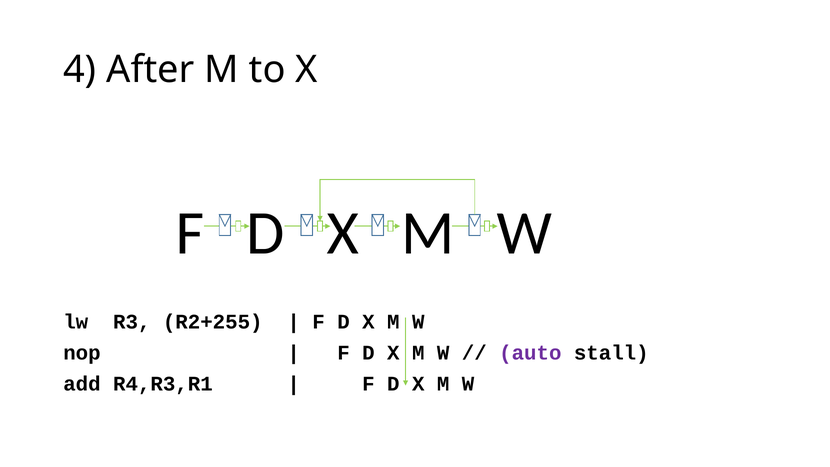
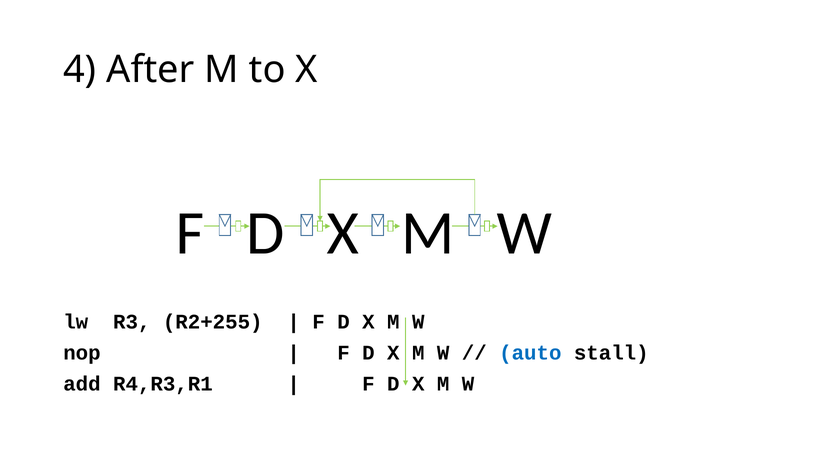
auto colour: purple -> blue
